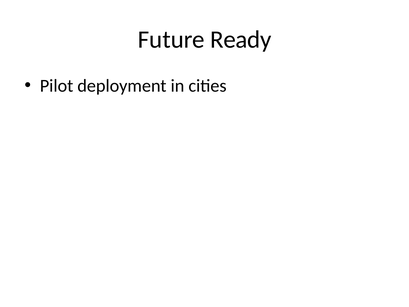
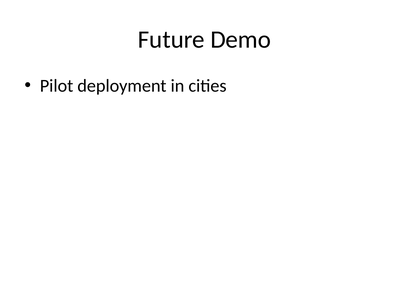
Ready: Ready -> Demo
